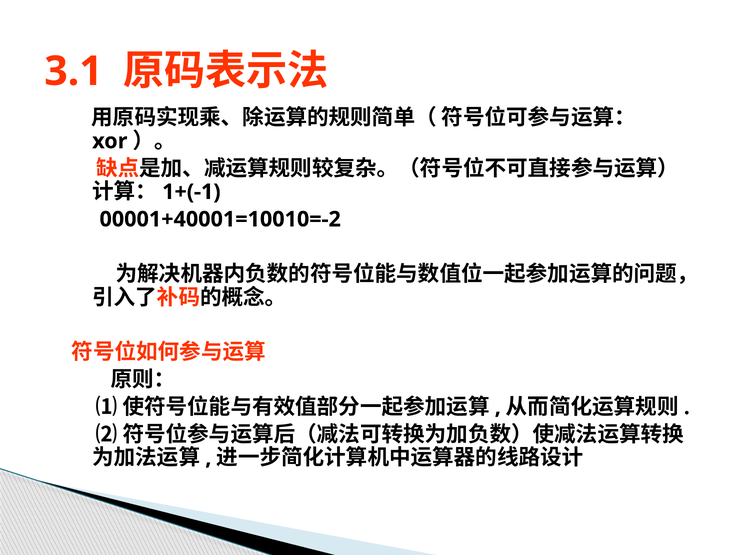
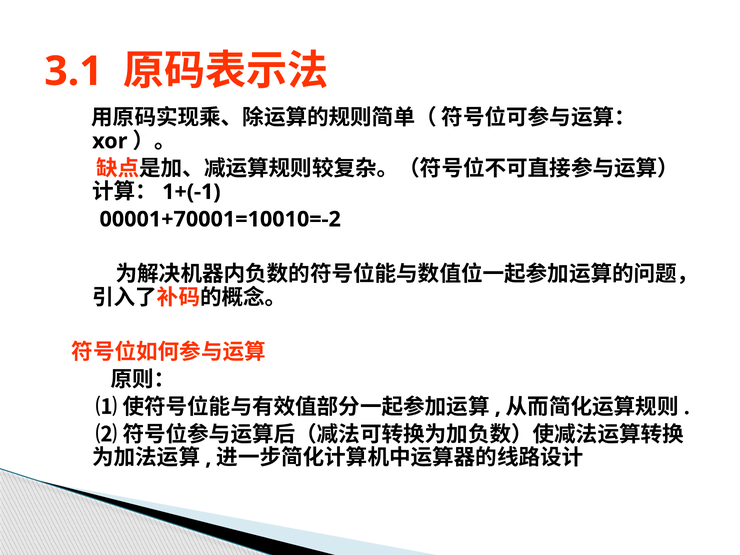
00001+40001=10010=-2: 00001+40001=10010=-2 -> 00001+70001=10010=-2
